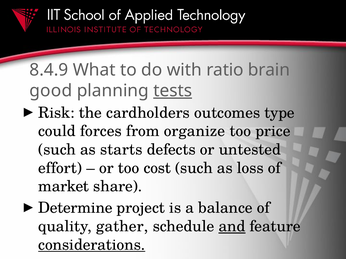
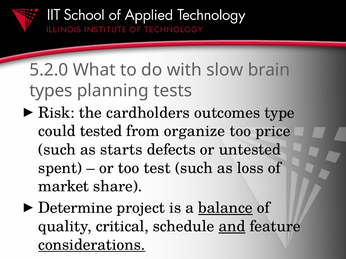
8.4.9: 8.4.9 -> 5.2.0
ratio: ratio -> slow
good: good -> types
tests underline: present -> none
forces: forces -> tested
effort: effort -> spent
cost: cost -> test
balance underline: none -> present
gather: gather -> critical
